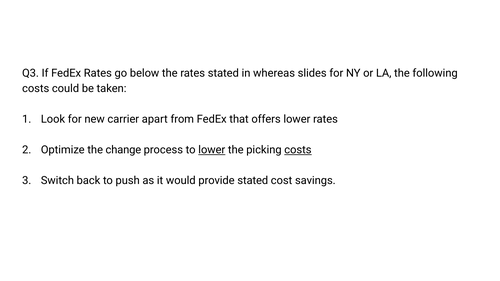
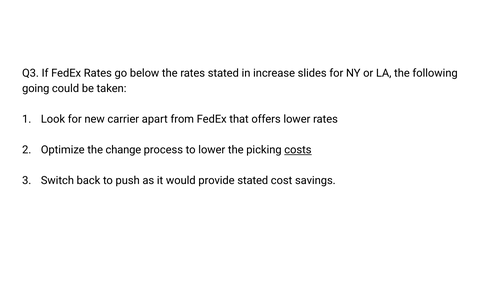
whereas: whereas -> increase
costs at (36, 89): costs -> going
lower at (212, 150) underline: present -> none
